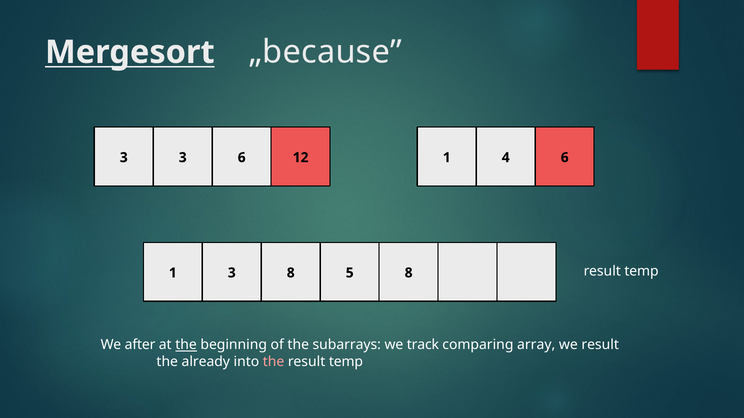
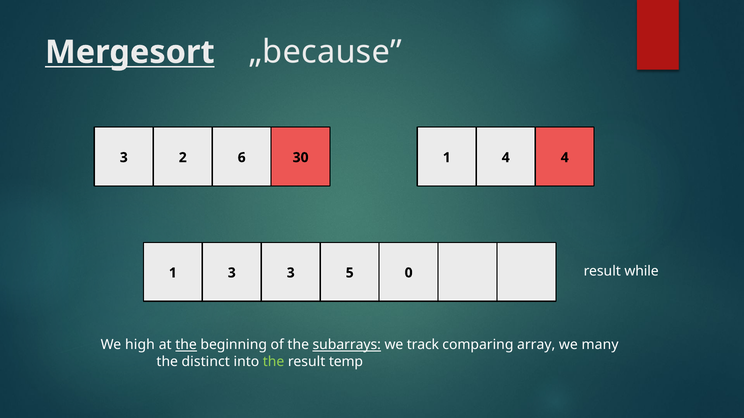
3 3: 3 -> 2
12: 12 -> 30
4 6: 6 -> 4
3 8: 8 -> 3
5 8: 8 -> 0
temp at (642, 271): temp -> while
after: after -> high
subarrays underline: none -> present
we result: result -> many
already: already -> distinct
the at (274, 362) colour: pink -> light green
